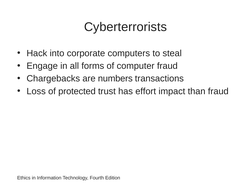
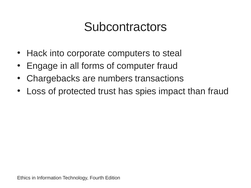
Cyberterrorists: Cyberterrorists -> Subcontractors
effort: effort -> spies
